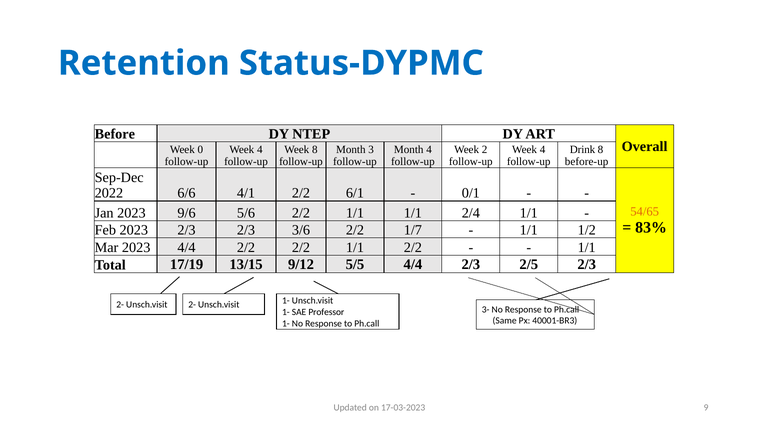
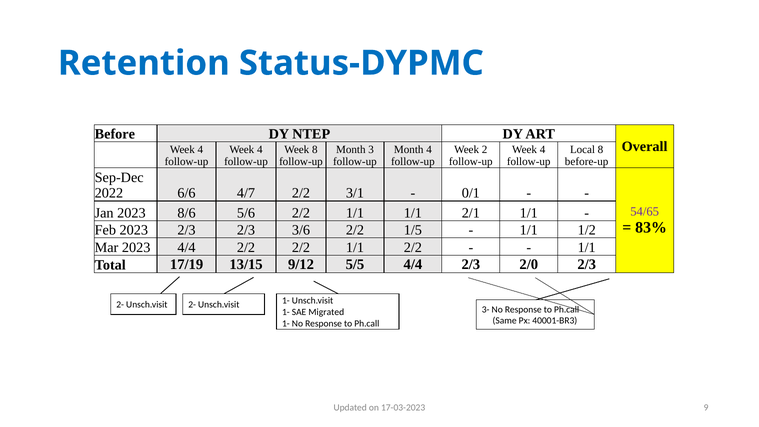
0 at (200, 149): 0 -> 4
Drink: Drink -> Local
4/1: 4/1 -> 4/7
6/1: 6/1 -> 3/1
54/65 colour: orange -> purple
9/6: 9/6 -> 8/6
2/4: 2/4 -> 2/1
1/7: 1/7 -> 1/5
2/5: 2/5 -> 2/0
Professor: Professor -> Migrated
